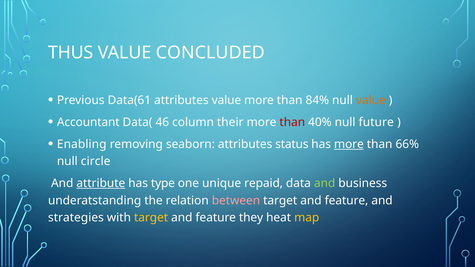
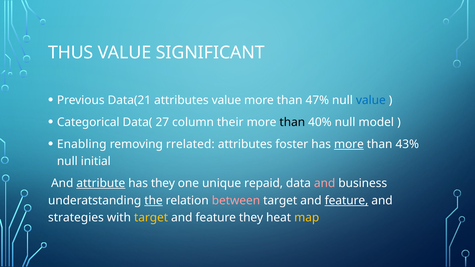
CONCLUDED: CONCLUDED -> SIGNIFICANT
Data(61: Data(61 -> Data(21
84%: 84% -> 47%
value at (371, 100) colour: orange -> blue
Accountant: Accountant -> Categorical
46: 46 -> 27
than at (292, 122) colour: red -> black
future: future -> model
seaborn: seaborn -> rrelated
status: status -> foster
66%: 66% -> 43%
circle: circle -> initial
has type: type -> they
and at (325, 183) colour: light green -> pink
the underline: none -> present
feature at (346, 201) underline: none -> present
